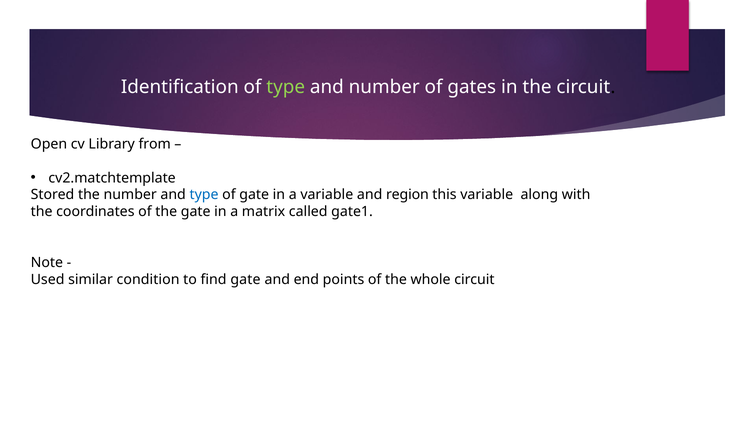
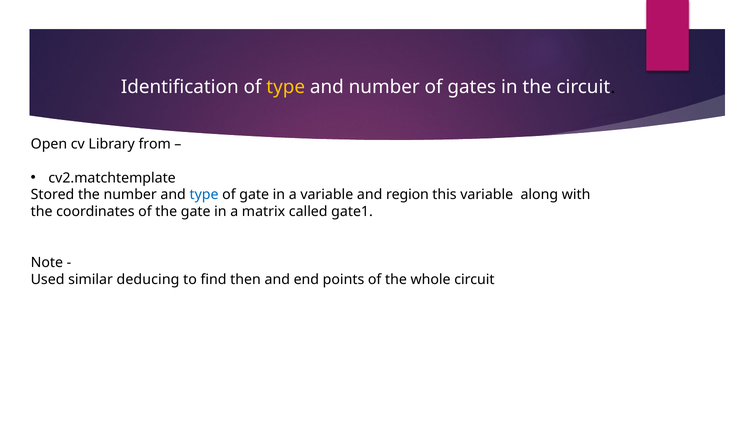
type at (286, 87) colour: light green -> yellow
condition: condition -> deducing
find gate: gate -> then
